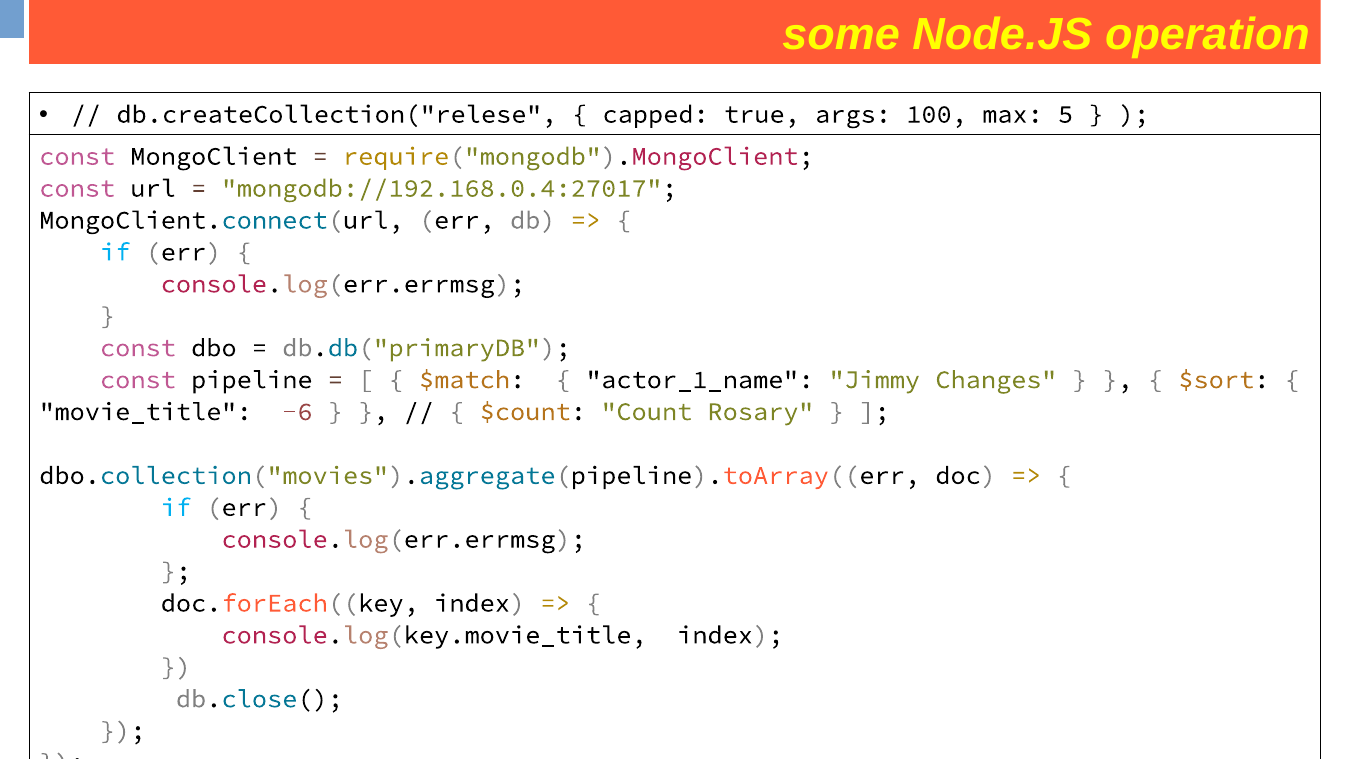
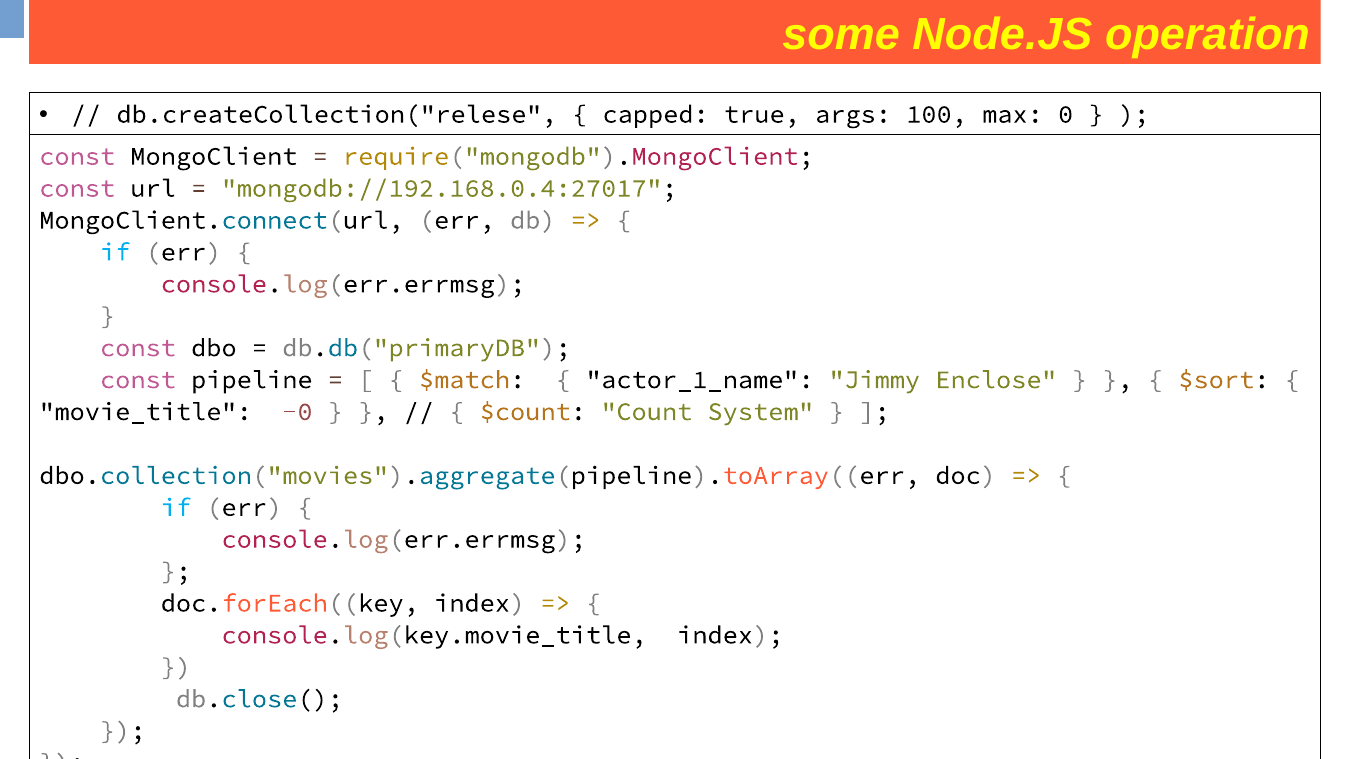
5: 5 -> 0
Changes: Changes -> Enclose
-6: -6 -> -0
Rosary: Rosary -> System
